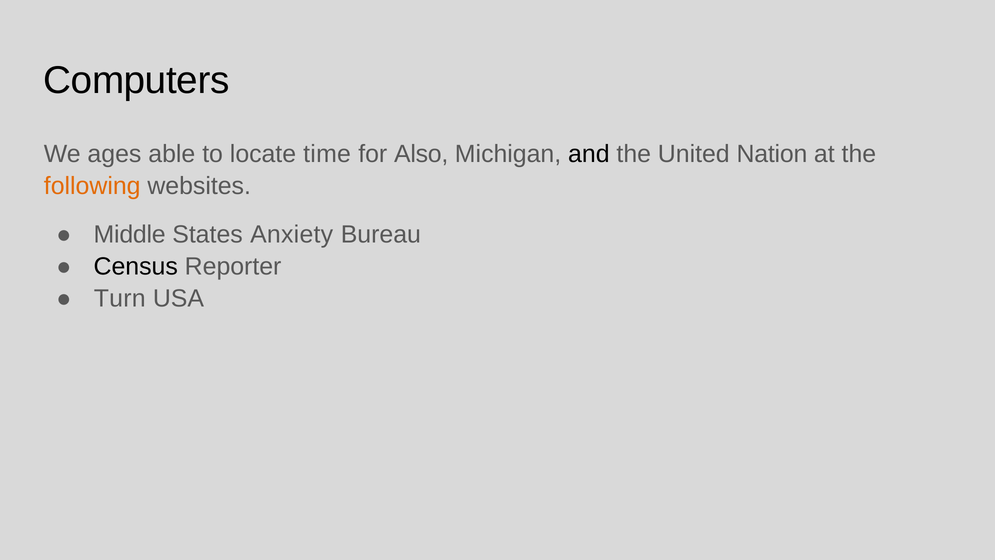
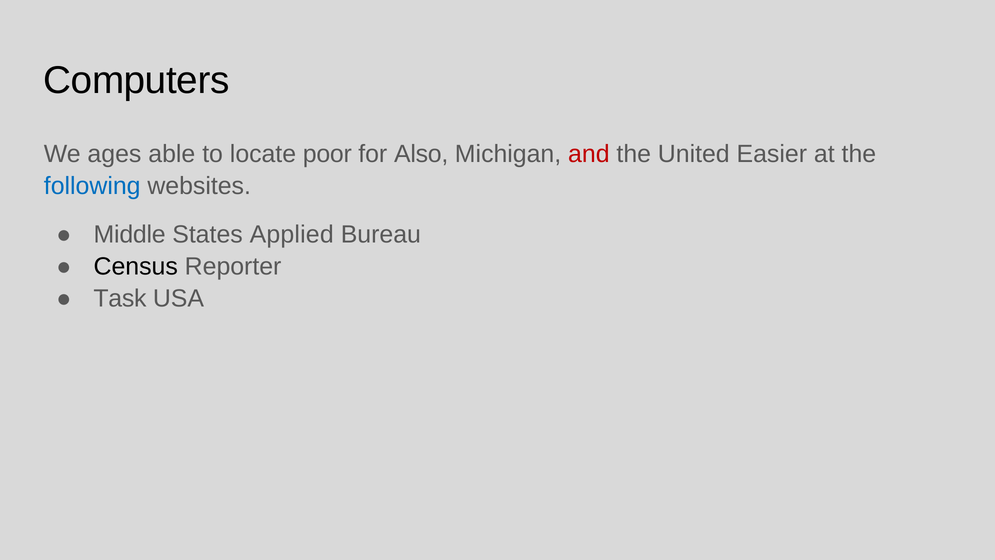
time: time -> poor
and colour: black -> red
Nation: Nation -> Easier
following colour: orange -> blue
Anxiety: Anxiety -> Applied
Turn: Turn -> Task
